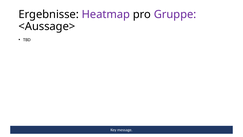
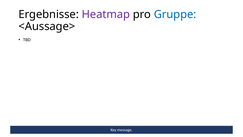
Gruppe colour: purple -> blue
